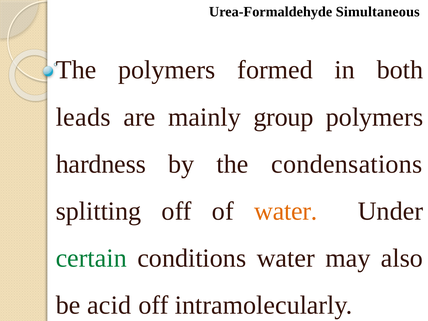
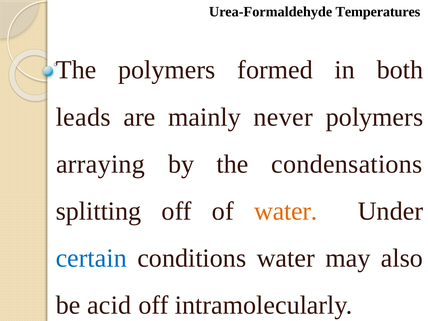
Simultaneous: Simultaneous -> Temperatures
group: group -> never
hardness: hardness -> arraying
certain colour: green -> blue
